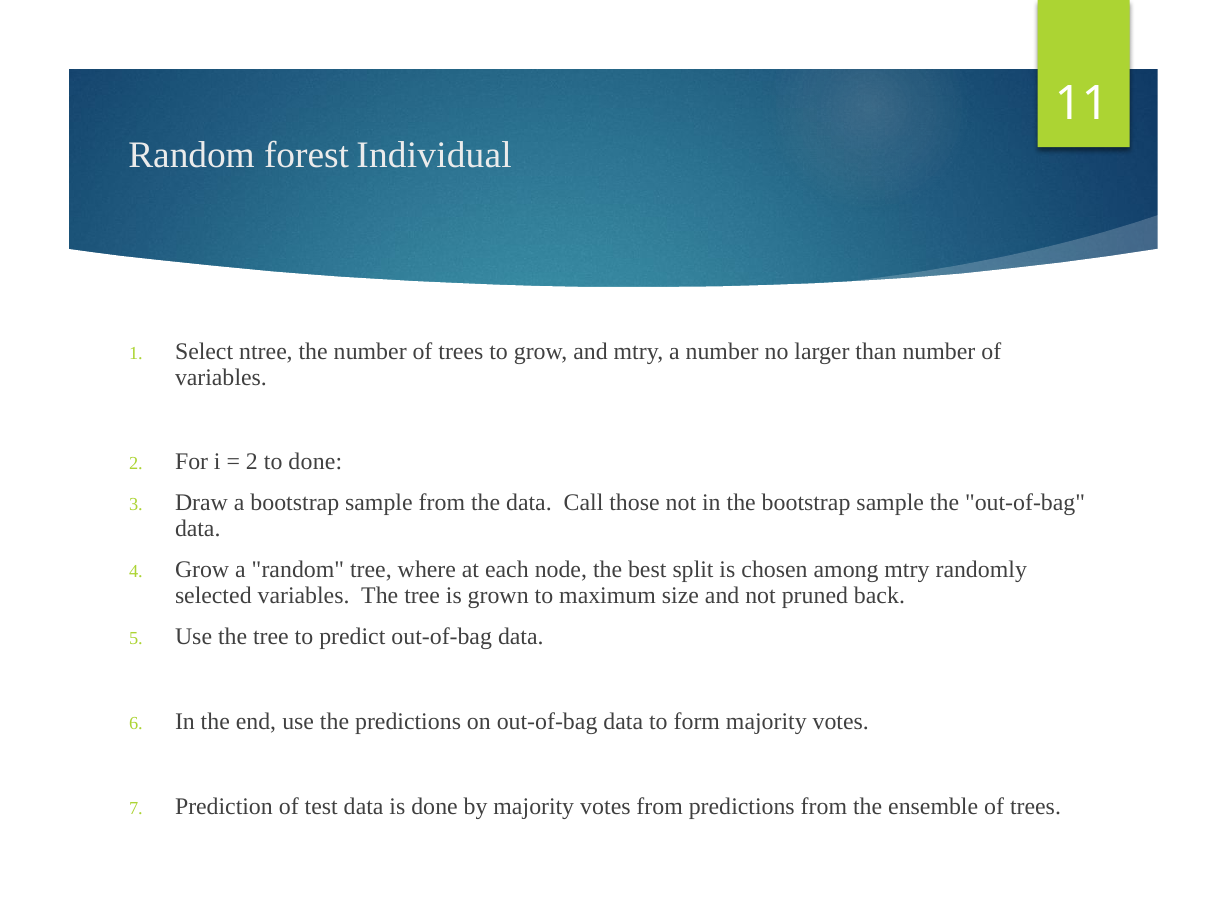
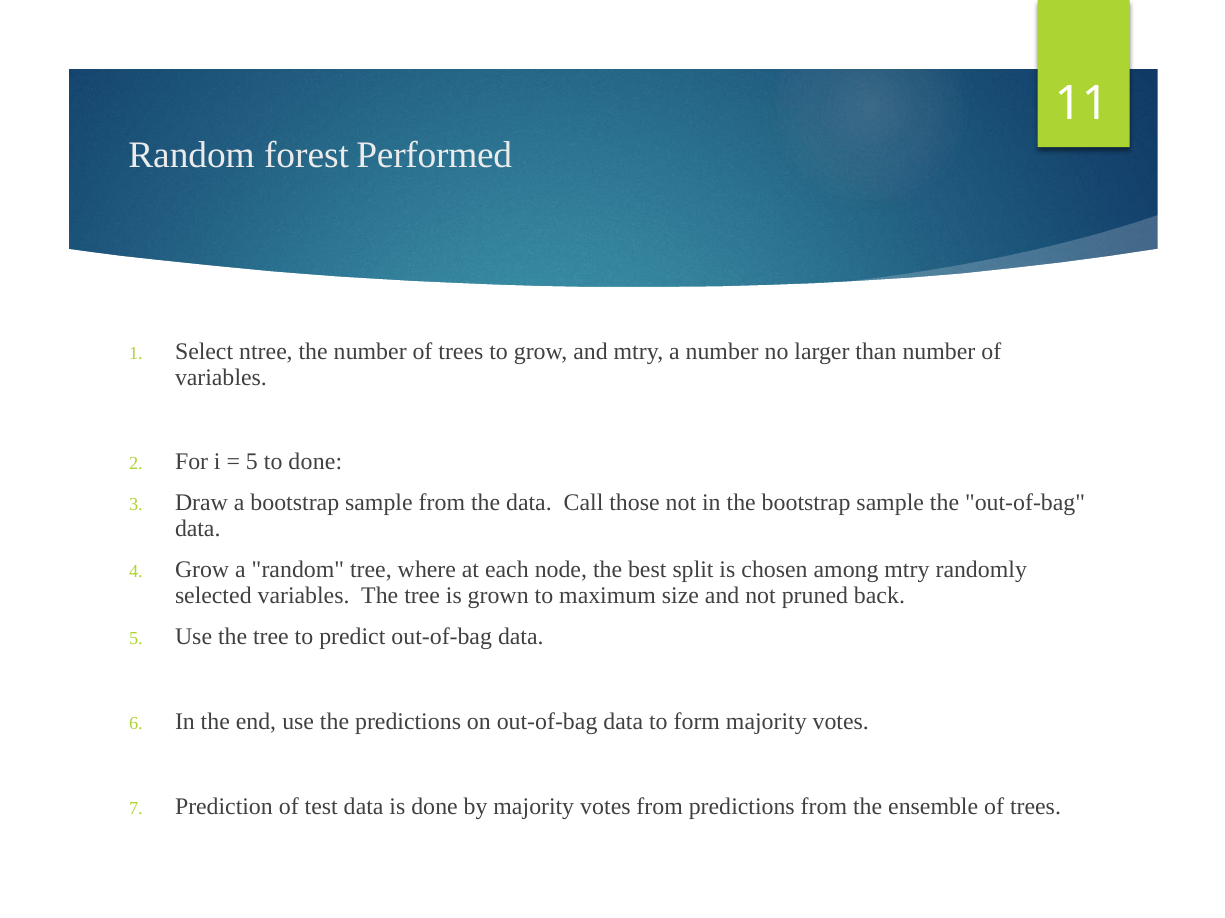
Individual: Individual -> Performed
2 at (252, 463): 2 -> 5
